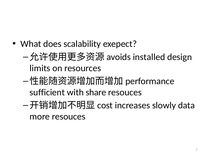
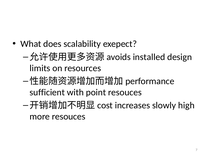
share: share -> point
data: data -> high
